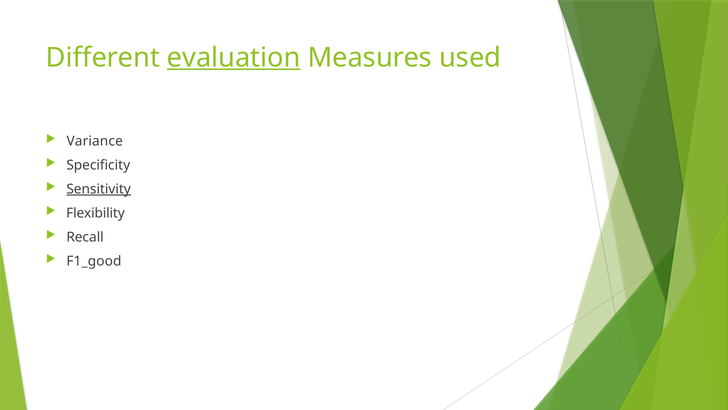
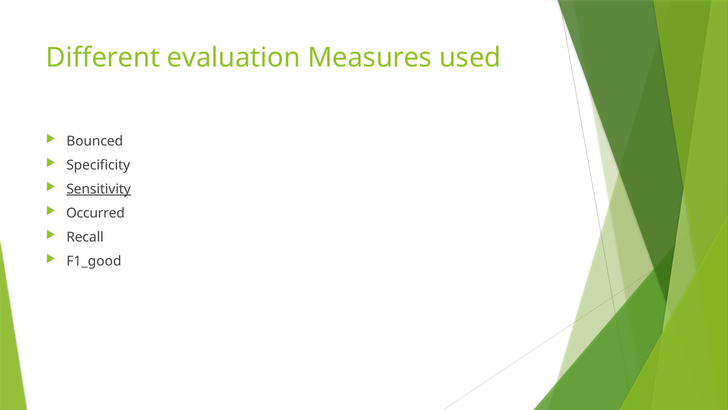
evaluation underline: present -> none
Variance: Variance -> Bounced
Flexibility: Flexibility -> Occurred
